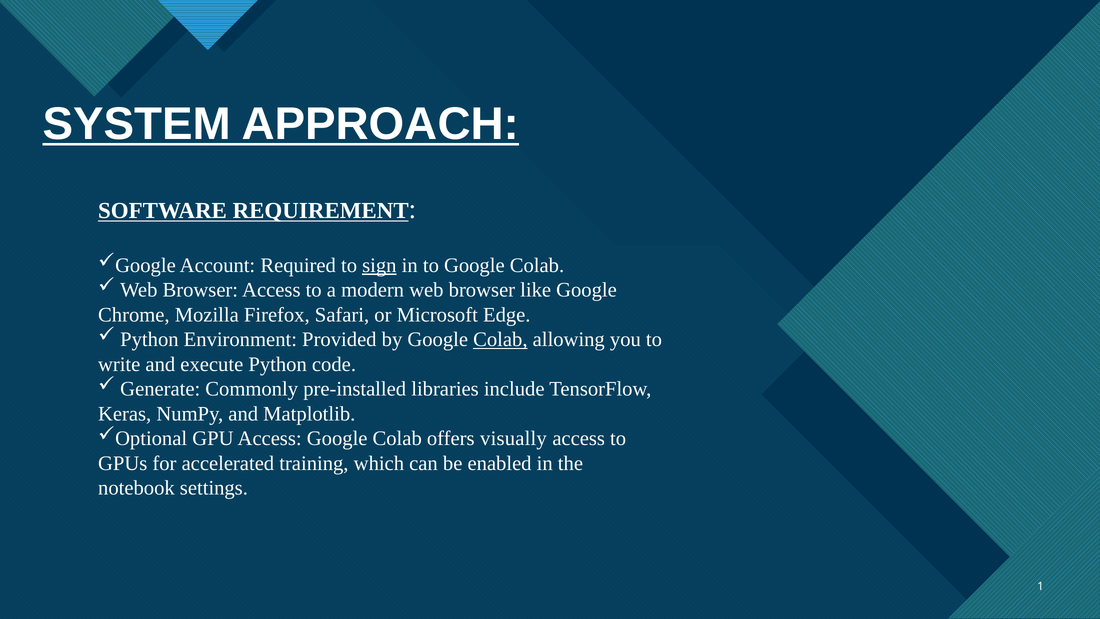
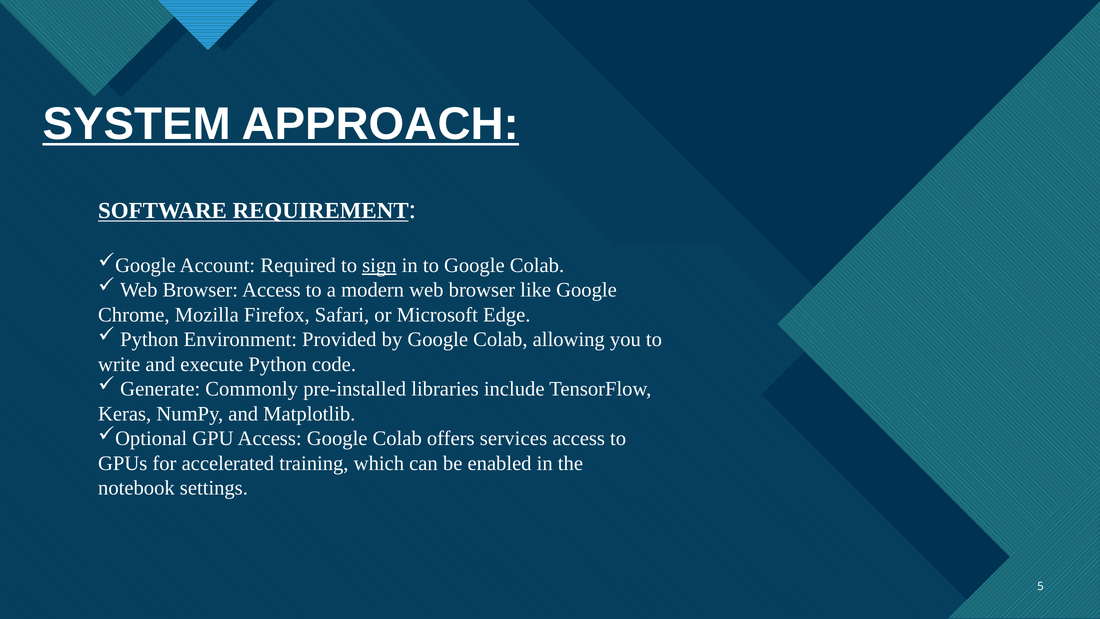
Colab at (500, 339) underline: present -> none
visually: visually -> services
1: 1 -> 5
